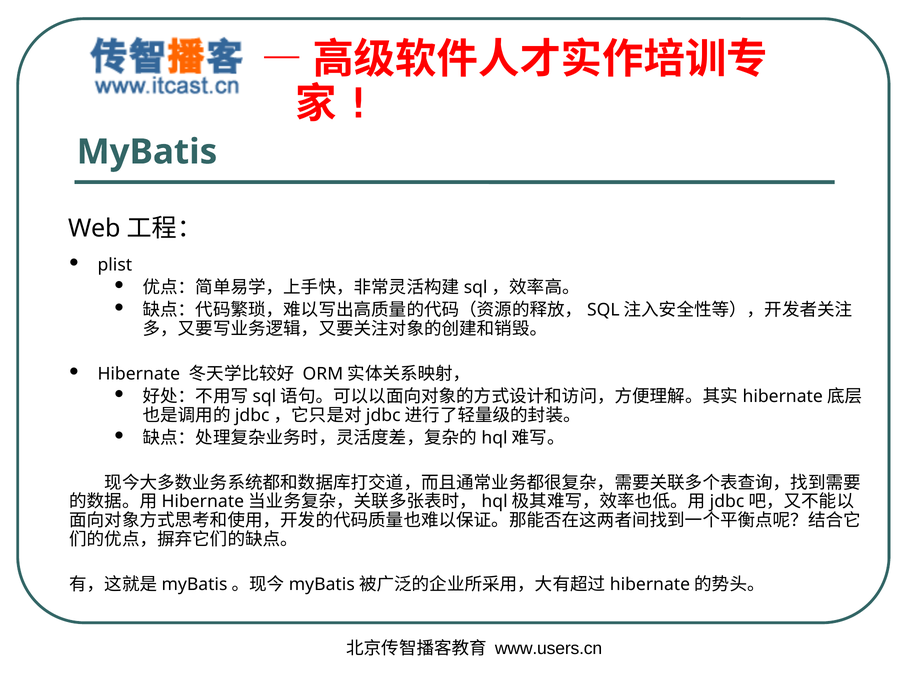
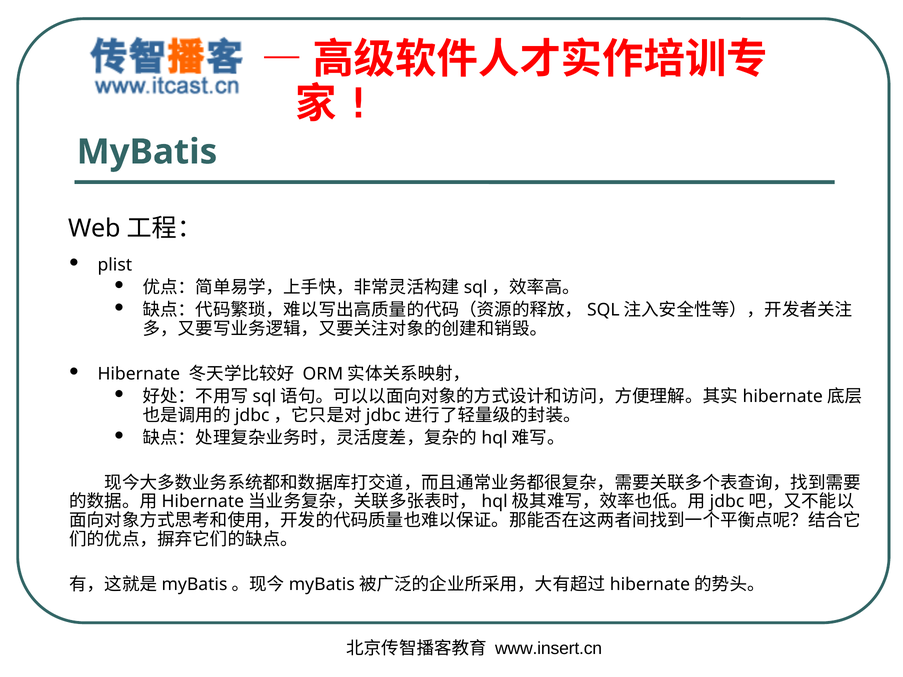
www.users.cn: www.users.cn -> www.insert.cn
